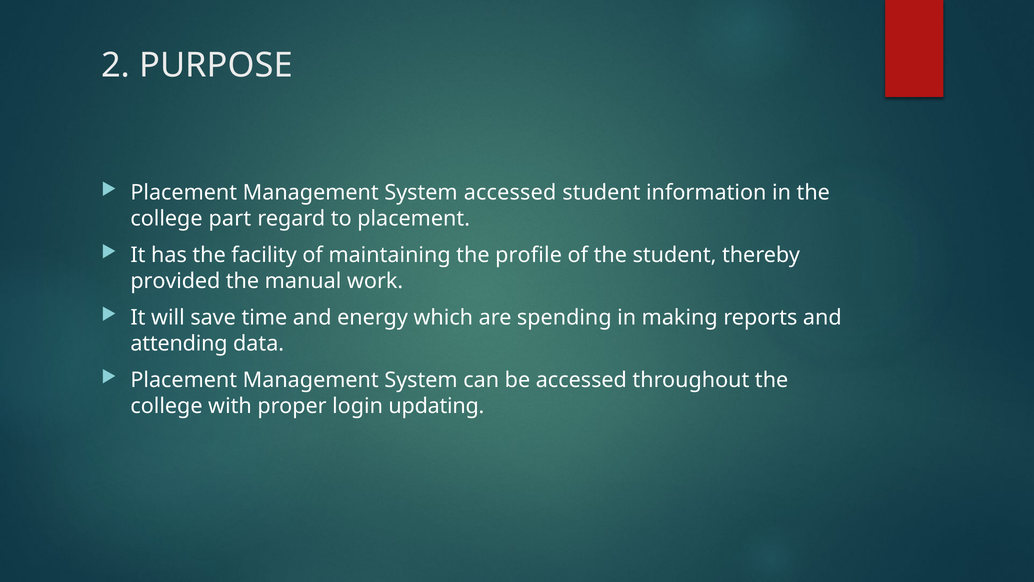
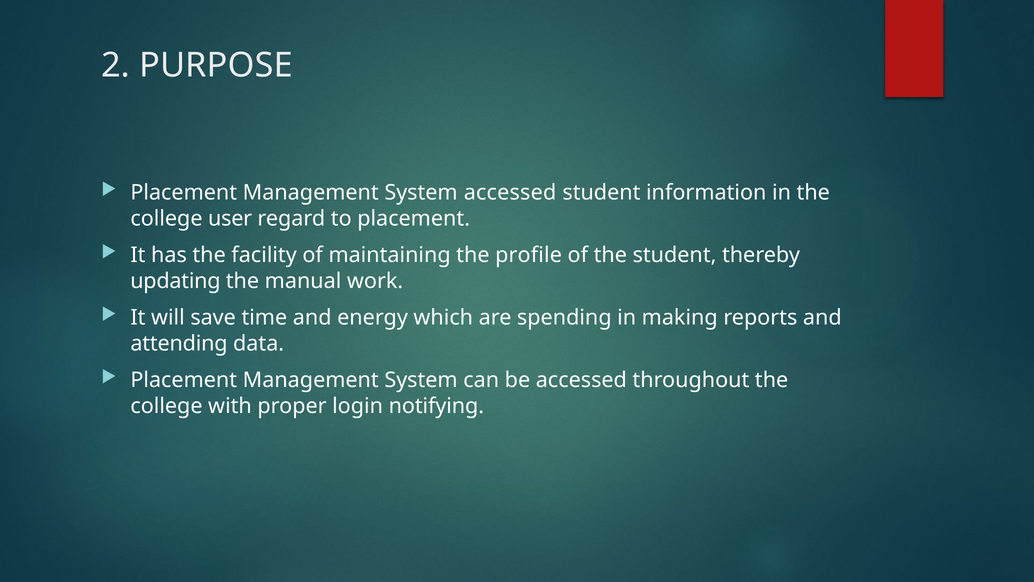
part: part -> user
provided: provided -> updating
updating: updating -> notifying
